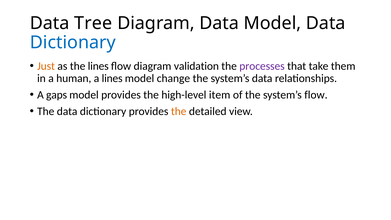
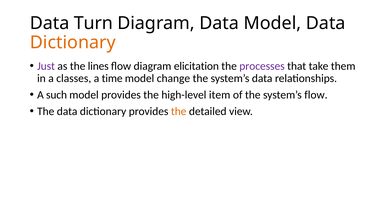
Tree: Tree -> Turn
Dictionary at (73, 43) colour: blue -> orange
Just colour: orange -> purple
validation: validation -> elicitation
human: human -> classes
a lines: lines -> time
gaps: gaps -> such
